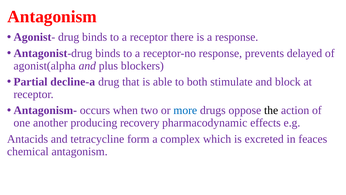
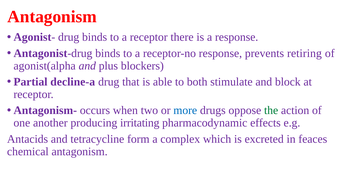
delayed: delayed -> retiring
the colour: black -> green
recovery: recovery -> irritating
